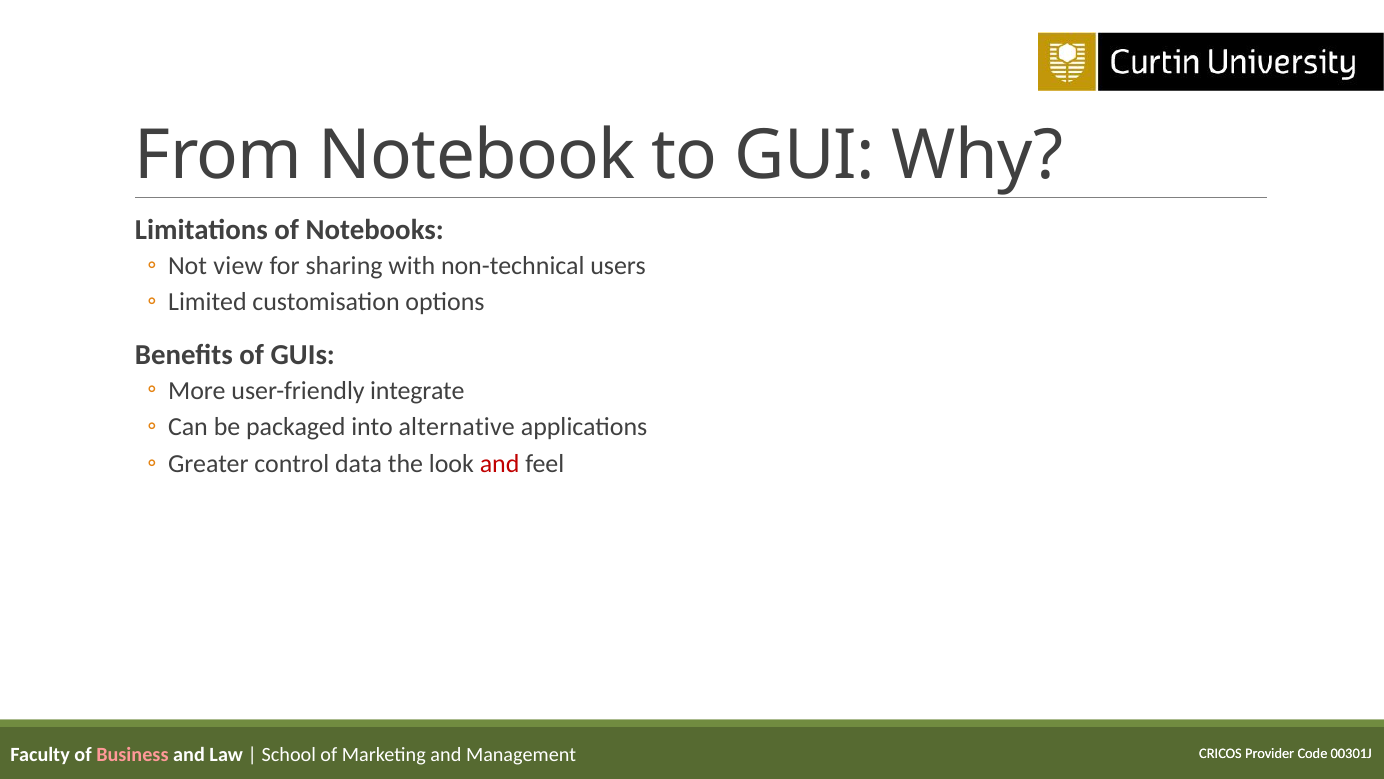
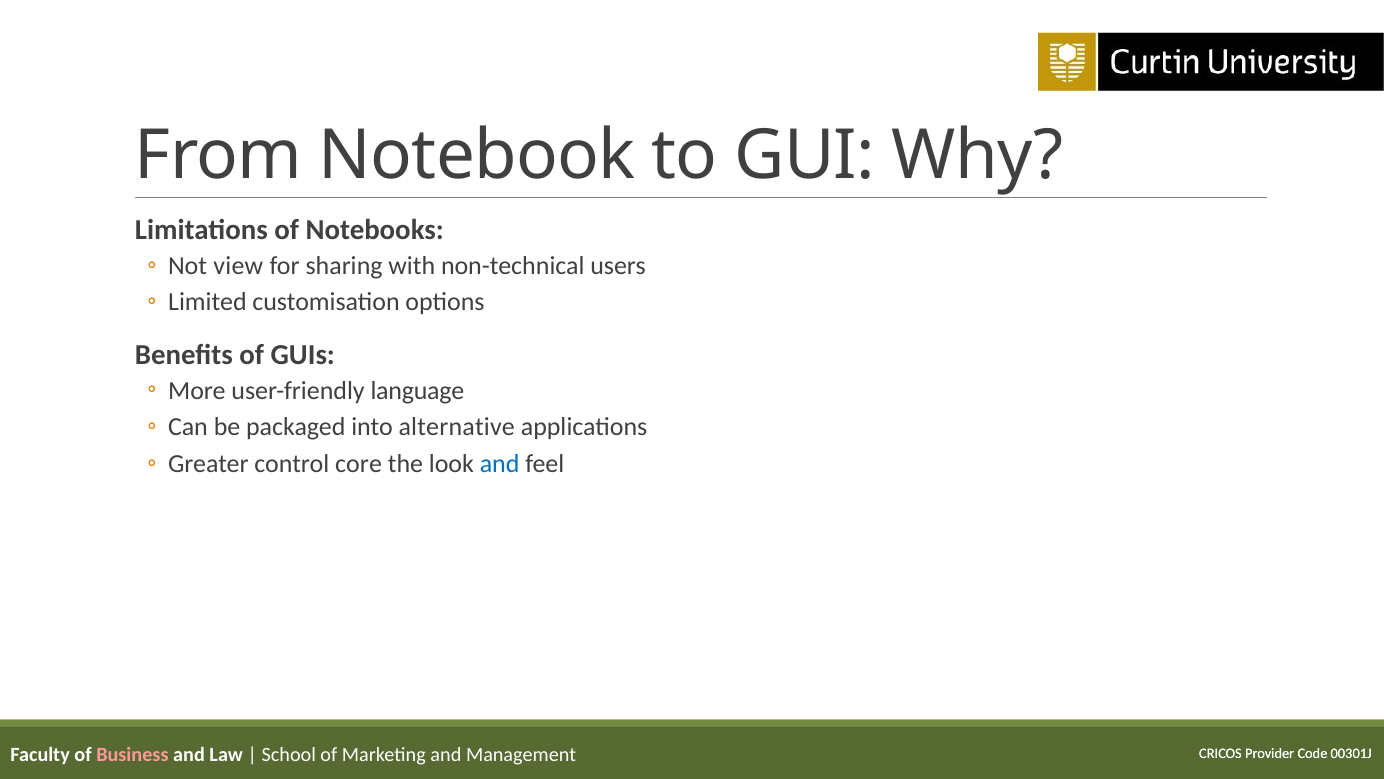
integrate: integrate -> language
data: data -> core
and at (500, 464) colour: red -> blue
